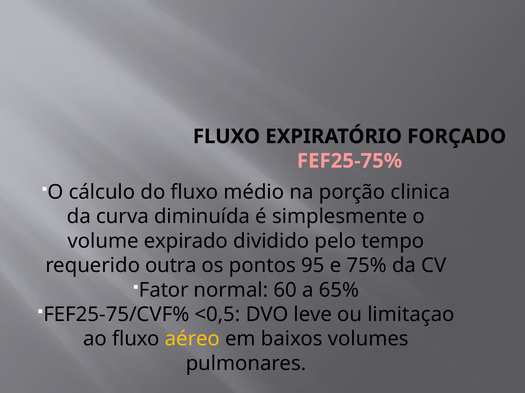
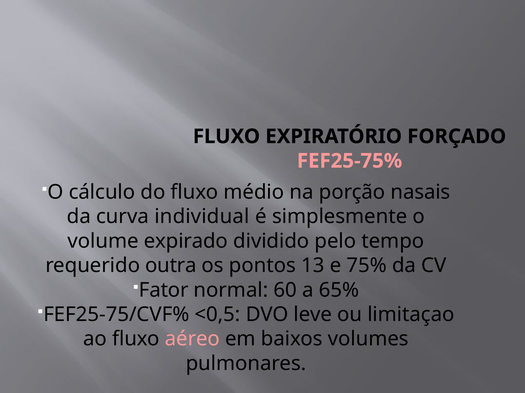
clinica: clinica -> nasais
diminuída: diminuída -> individual
95: 95 -> 13
aéreo colour: yellow -> pink
